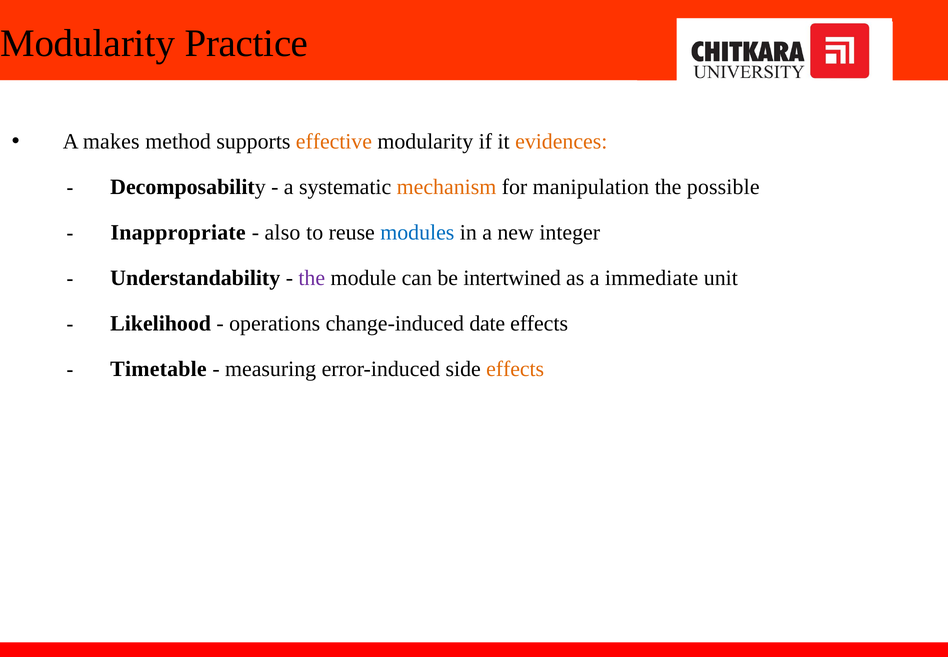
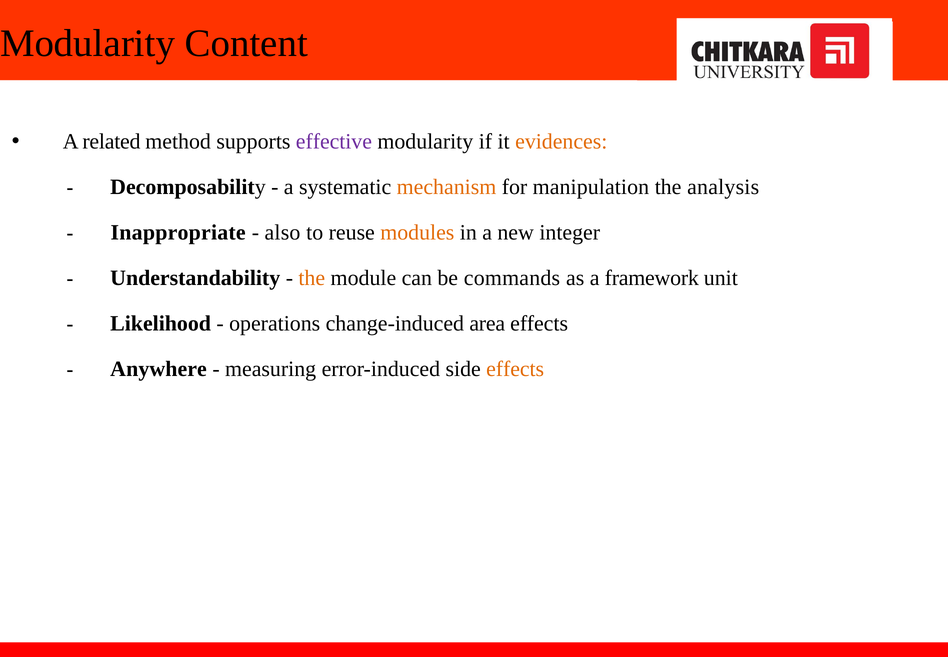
Practice: Practice -> Content
makes: makes -> related
effective colour: orange -> purple
possible: possible -> analysis
modules colour: blue -> orange
the at (312, 278) colour: purple -> orange
intertwined: intertwined -> commands
immediate: immediate -> framework
date: date -> area
Timetable: Timetable -> Anywhere
